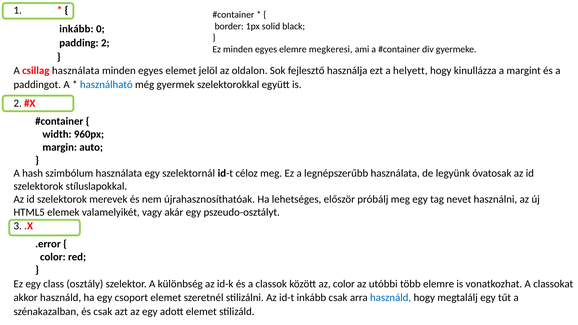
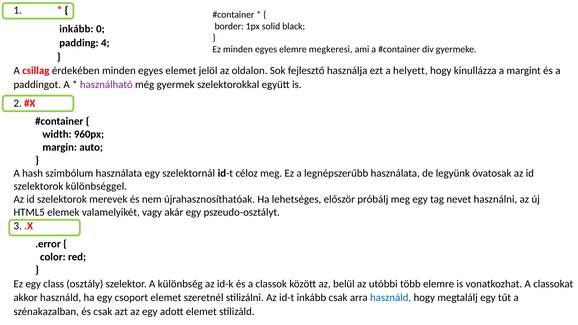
padding 2: 2 -> 4
csillag használata: használata -> érdekében
használható colour: blue -> purple
stíluslapokkal: stíluslapokkal -> különbséggel
az color: color -> belül
